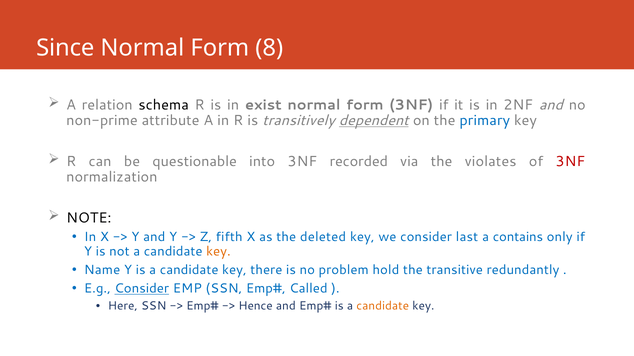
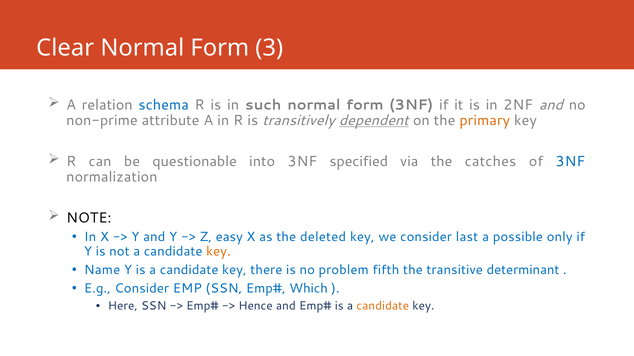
Since: Since -> Clear
8: 8 -> 3
schema colour: black -> blue
exist: exist -> such
primary colour: blue -> orange
recorded: recorded -> specified
violates: violates -> catches
3NF at (570, 162) colour: red -> blue
fifth: fifth -> easy
contains: contains -> possible
hold: hold -> fifth
redundantly: redundantly -> determinant
Consider at (142, 289) underline: present -> none
Called: Called -> Which
